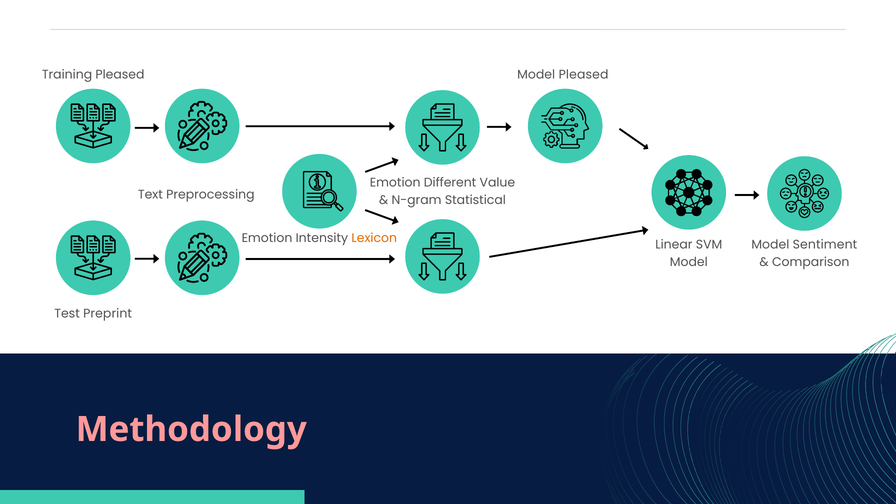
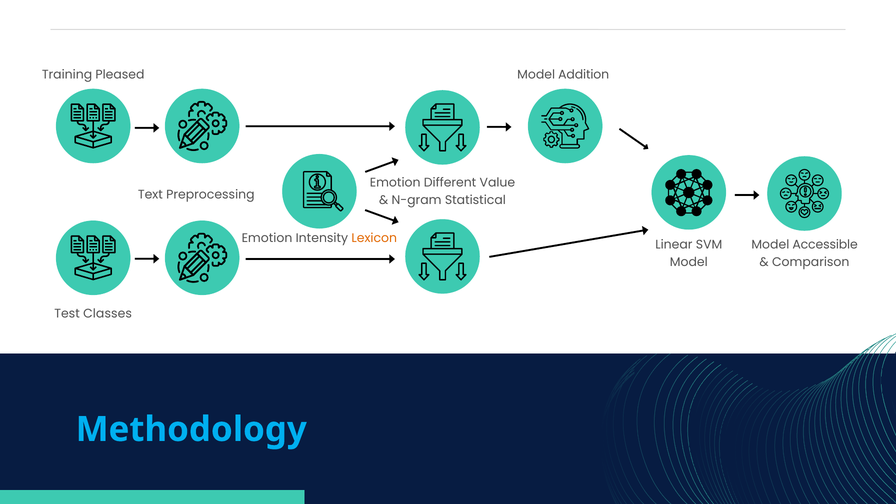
Model Pleased: Pleased -> Addition
Sentiment: Sentiment -> Accessible
Preprint: Preprint -> Classes
Methodology colour: pink -> light blue
